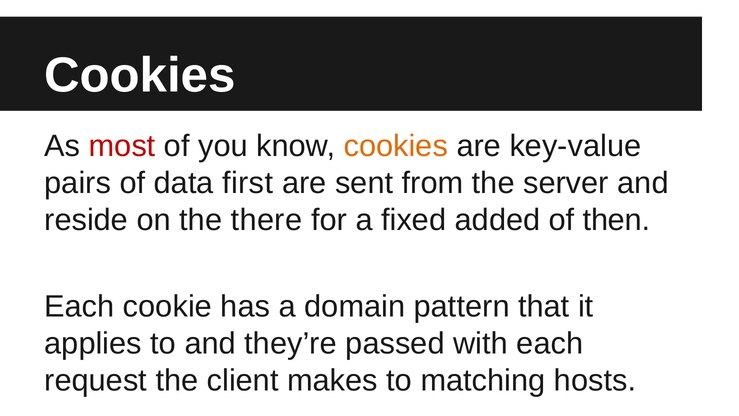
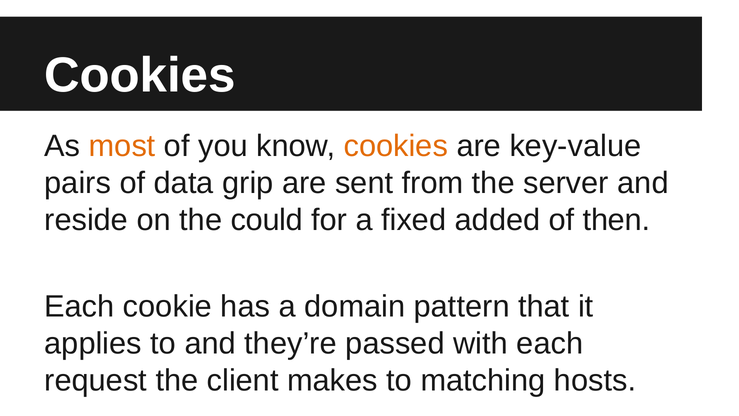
most colour: red -> orange
first: first -> grip
there: there -> could
